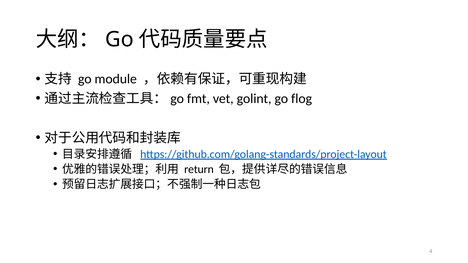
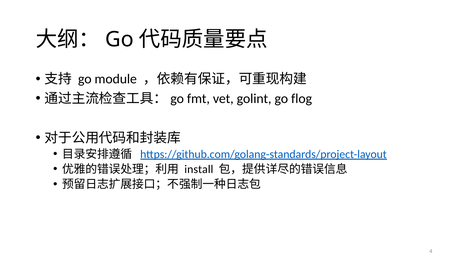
return: return -> install
